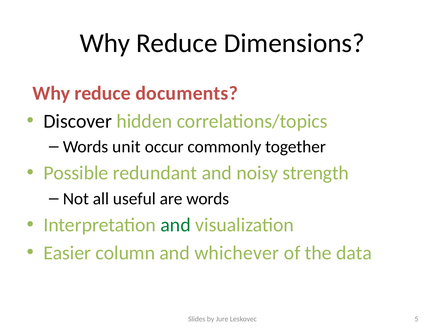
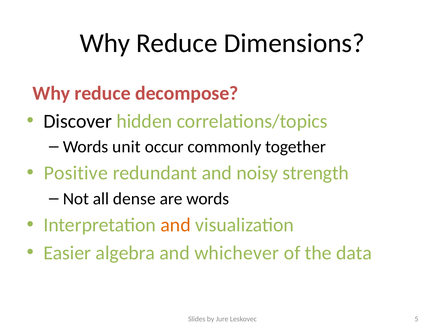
documents: documents -> decompose
Possible: Possible -> Positive
useful: useful -> dense
and at (176, 225) colour: green -> orange
column: column -> algebra
